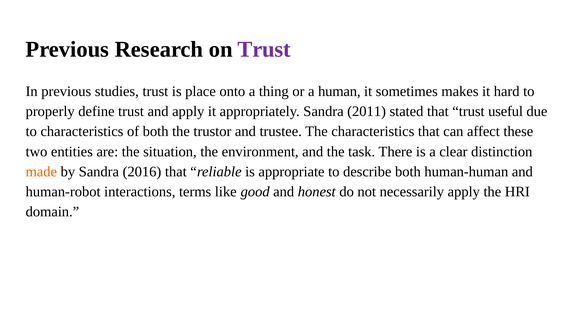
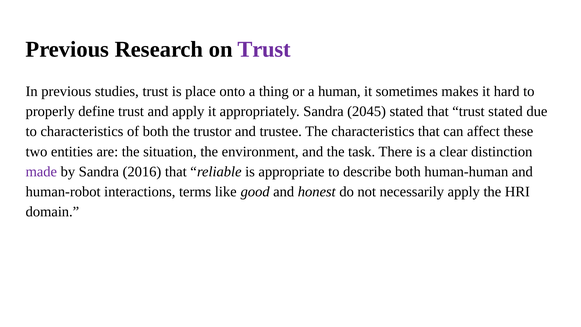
2011: 2011 -> 2045
trust useful: useful -> stated
made colour: orange -> purple
